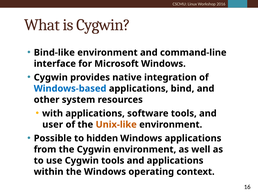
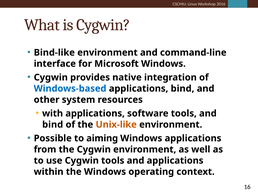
user at (53, 125): user -> bind
hidden: hidden -> aiming
